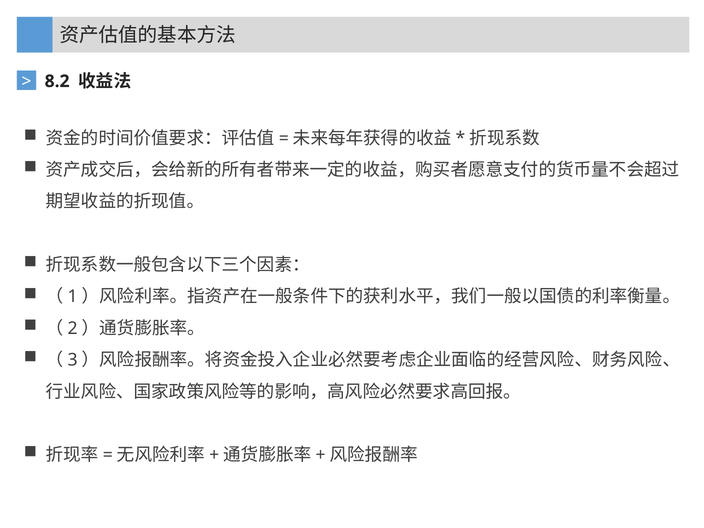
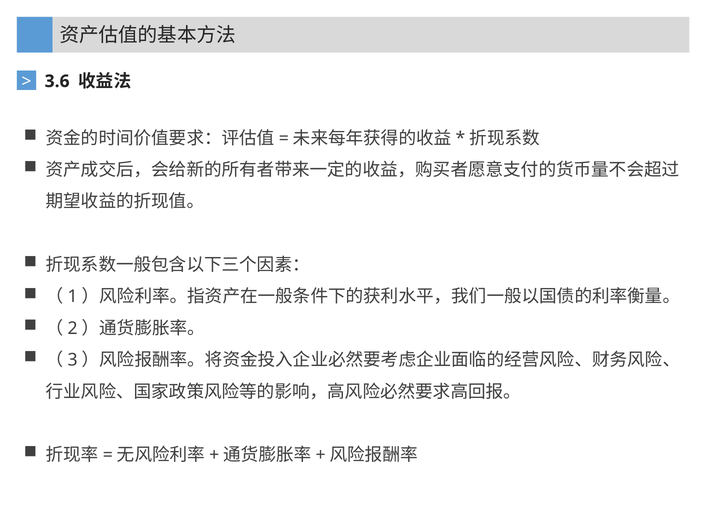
8.2: 8.2 -> 3.6
